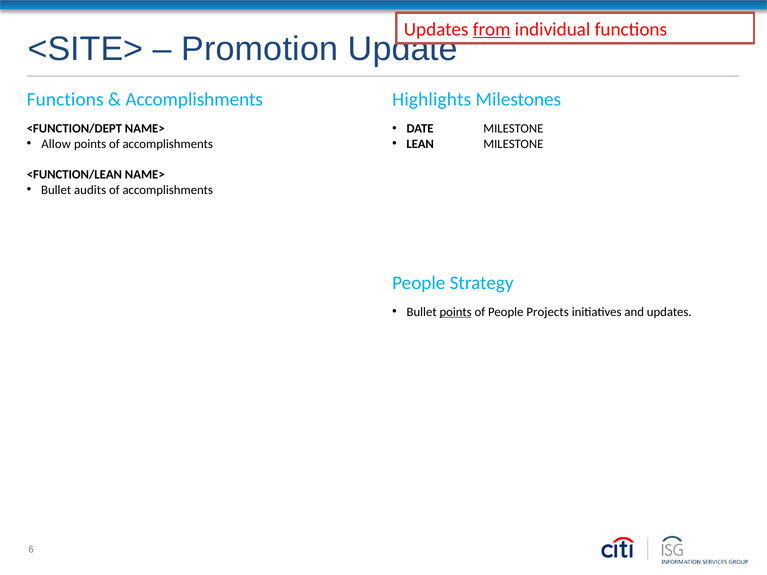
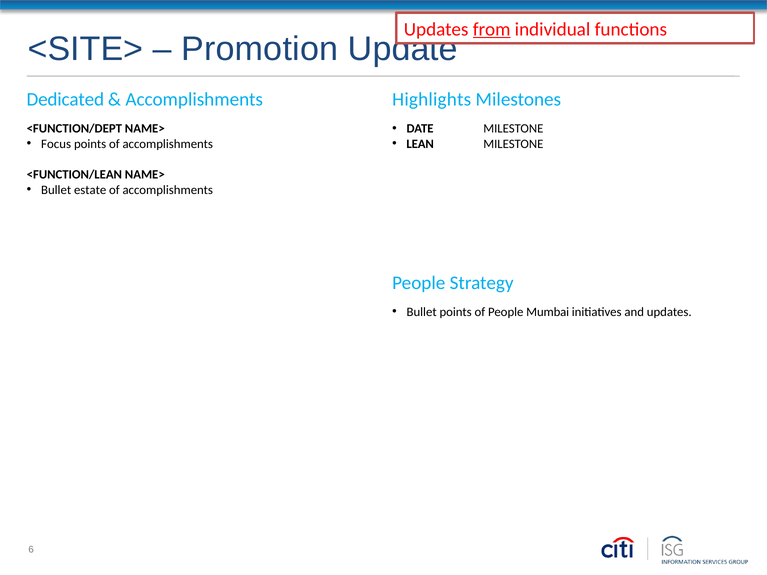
Functions at (65, 100): Functions -> Dedicated
Allow: Allow -> Focus
audits: audits -> estate
points at (456, 312) underline: present -> none
Projects: Projects -> Mumbai
